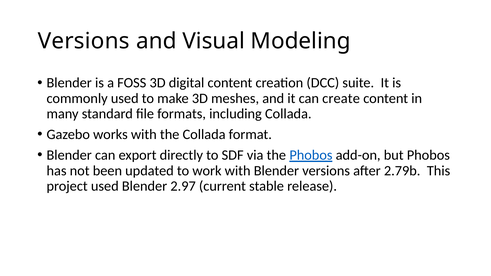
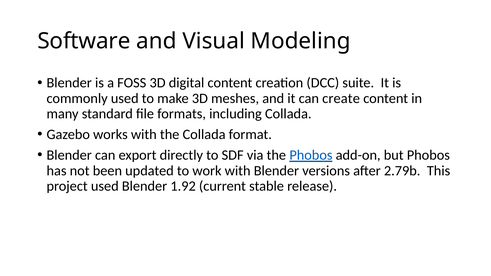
Versions at (84, 41): Versions -> Software
2.97: 2.97 -> 1.92
